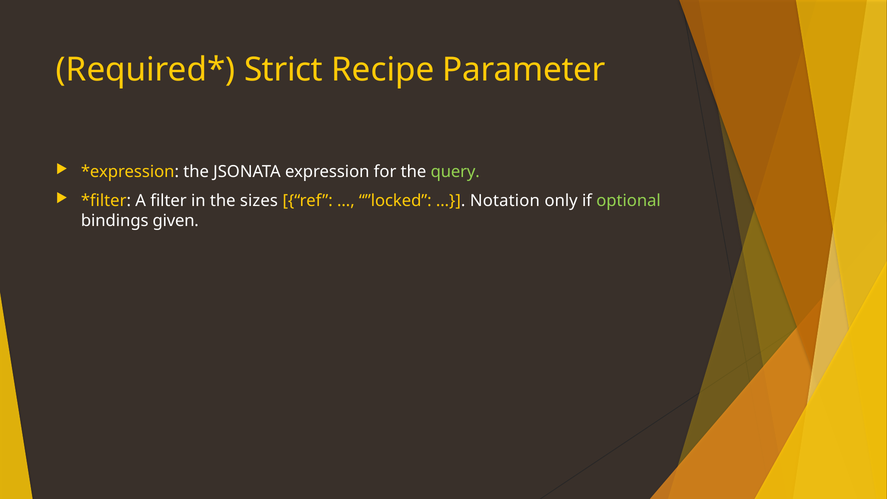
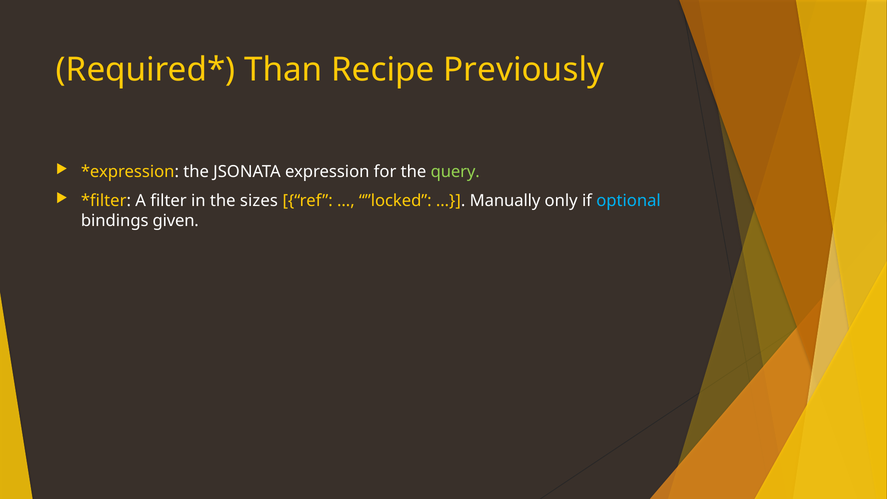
Strict: Strict -> Than
Parameter: Parameter -> Previously
Notation: Notation -> Manually
optional colour: light green -> light blue
